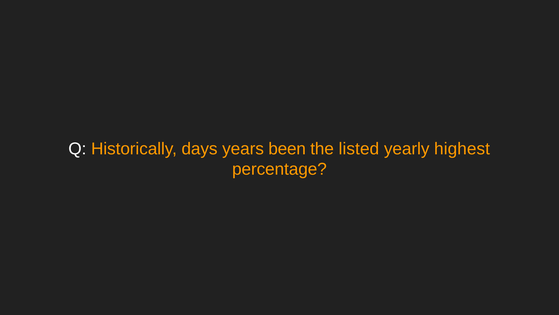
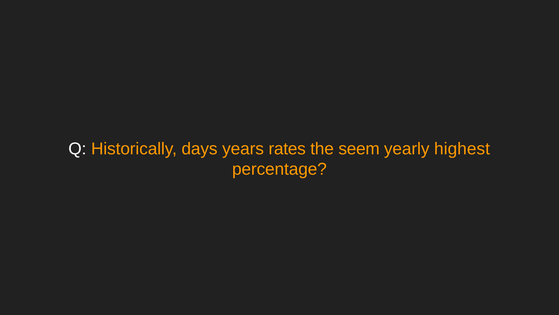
been: been -> rates
listed: listed -> seem
